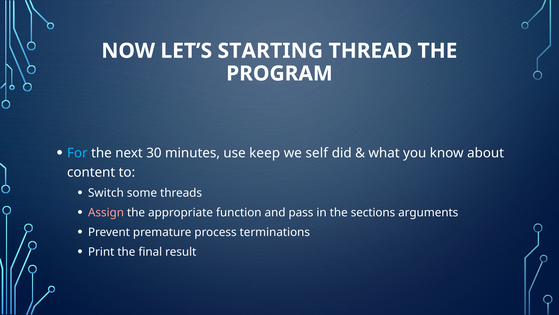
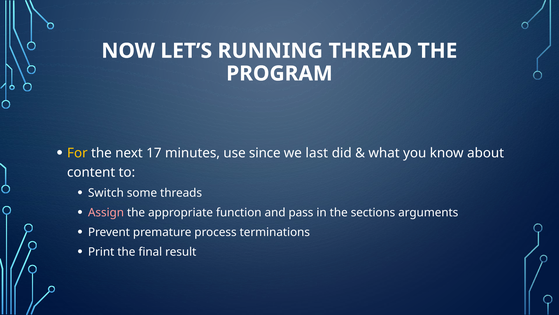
STARTING: STARTING -> RUNNING
For colour: light blue -> yellow
30: 30 -> 17
keep: keep -> since
self: self -> last
